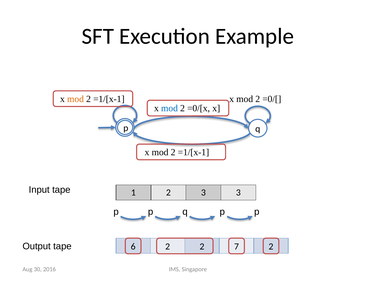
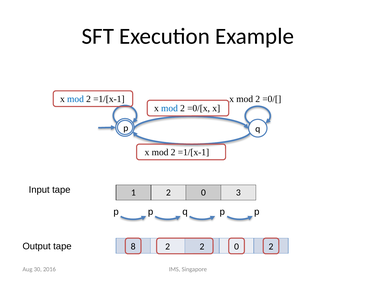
mod at (75, 99) colour: orange -> blue
1 2 3: 3 -> 0
6: 6 -> 8
2 2 7: 7 -> 0
